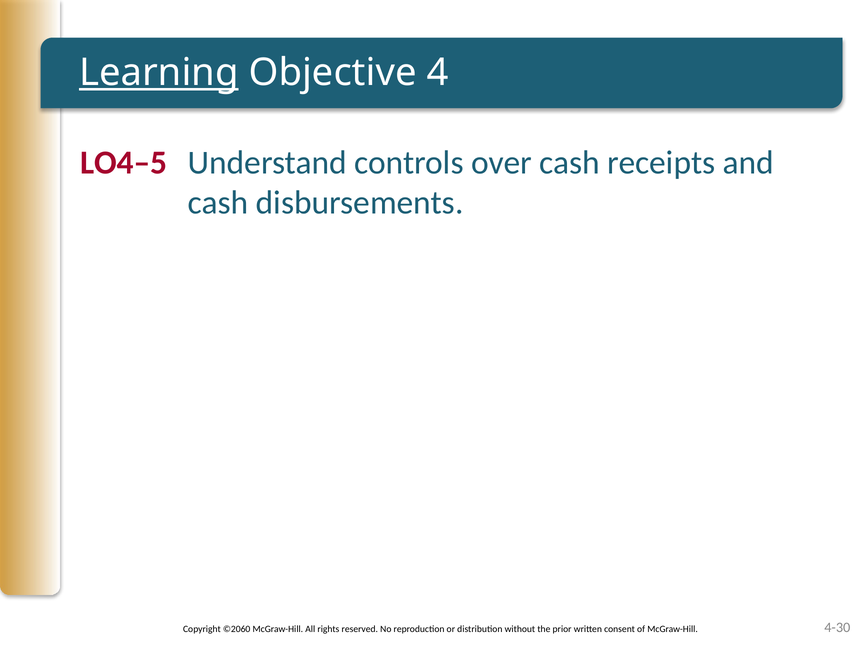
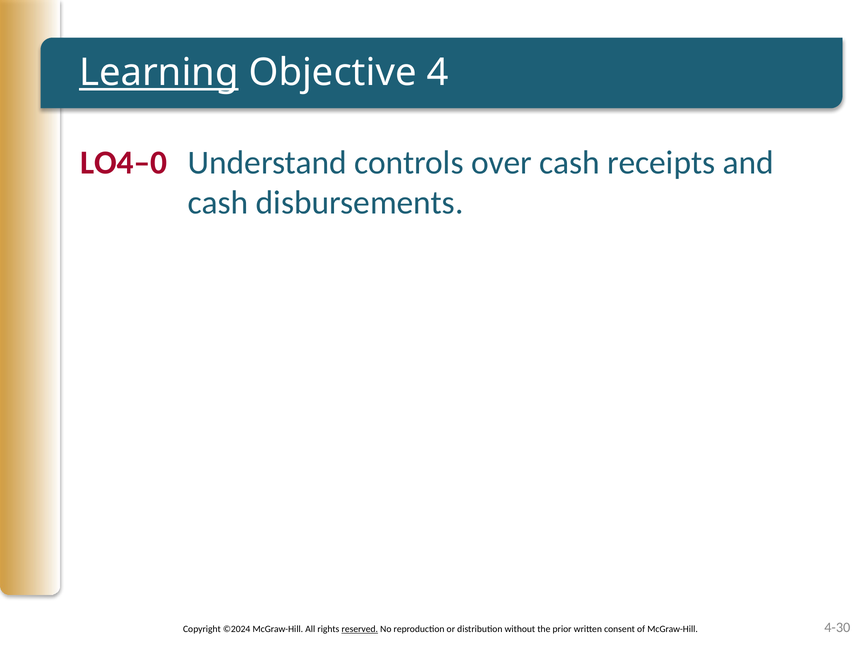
LO4–5: LO4–5 -> LO4–0
©2060: ©2060 -> ©2024
reserved underline: none -> present
